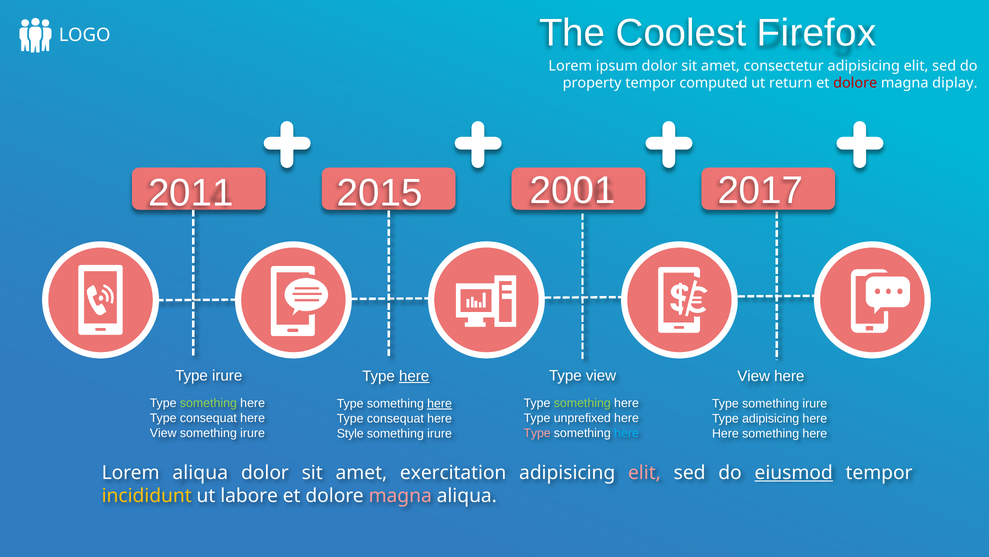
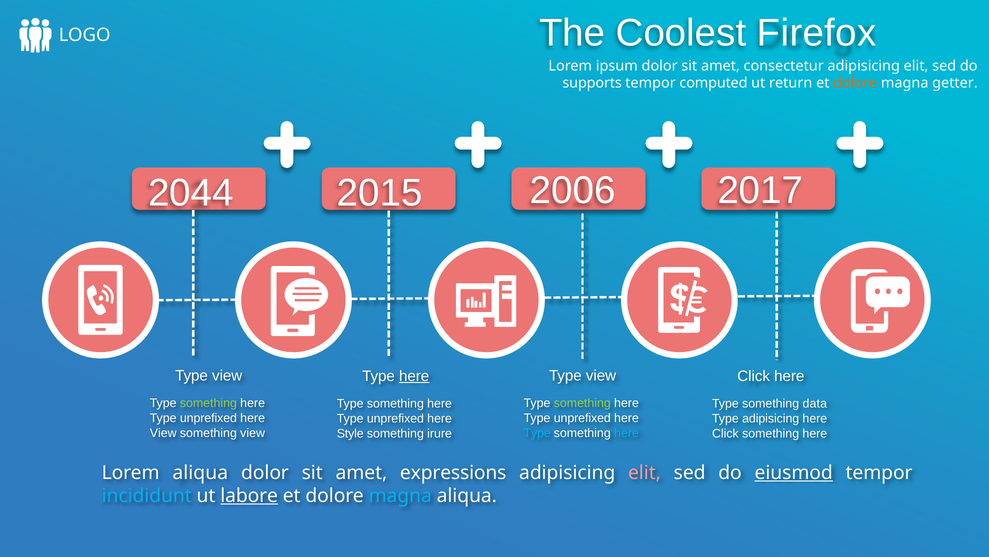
property: property -> supports
dolore at (855, 83) colour: red -> orange
diplay: diplay -> getter
2011: 2011 -> 2044
2001: 2001 -> 2006
irure at (227, 375): irure -> view
View at (754, 376): View -> Click
here at (440, 403) underline: present -> none
Type something irure: irure -> data
consequat at (208, 418): consequat -> unprefixed
consequat at (395, 418): consequat -> unprefixed
irure at (253, 432): irure -> view
Type at (537, 432) colour: pink -> light blue
Here at (725, 433): Here -> Click
exercitation: exercitation -> expressions
incididunt colour: yellow -> light blue
labore underline: none -> present
magna at (400, 495) colour: pink -> light blue
